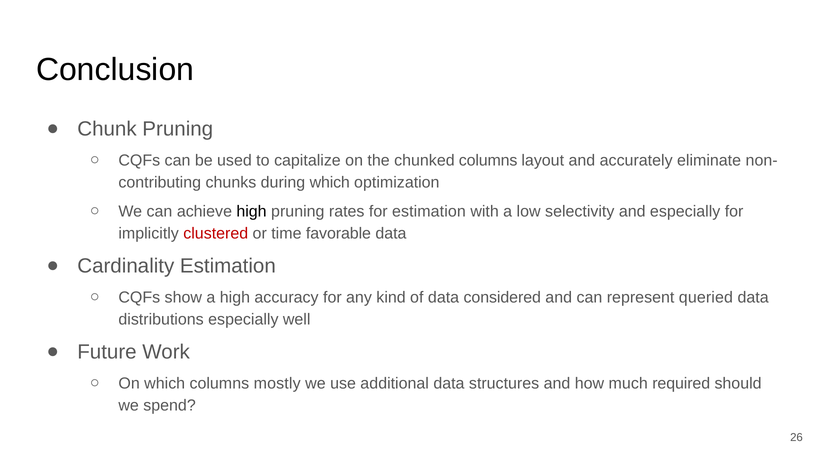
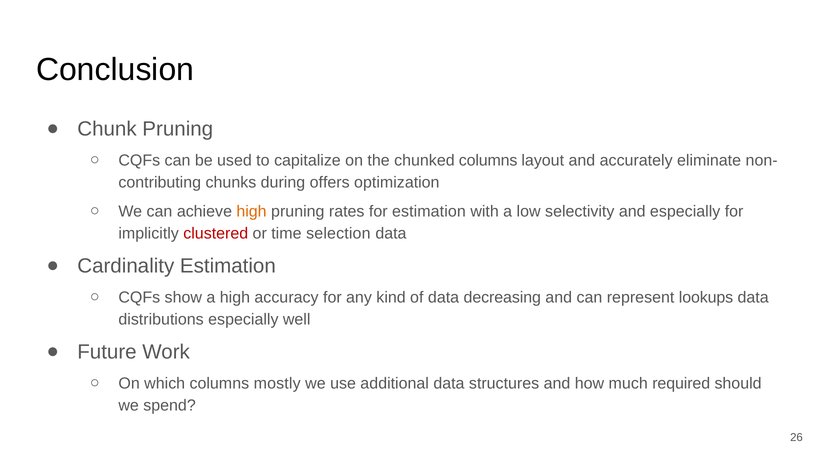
during which: which -> offers
high at (251, 212) colour: black -> orange
favorable: favorable -> selection
considered: considered -> decreasing
queried: queried -> lookups
